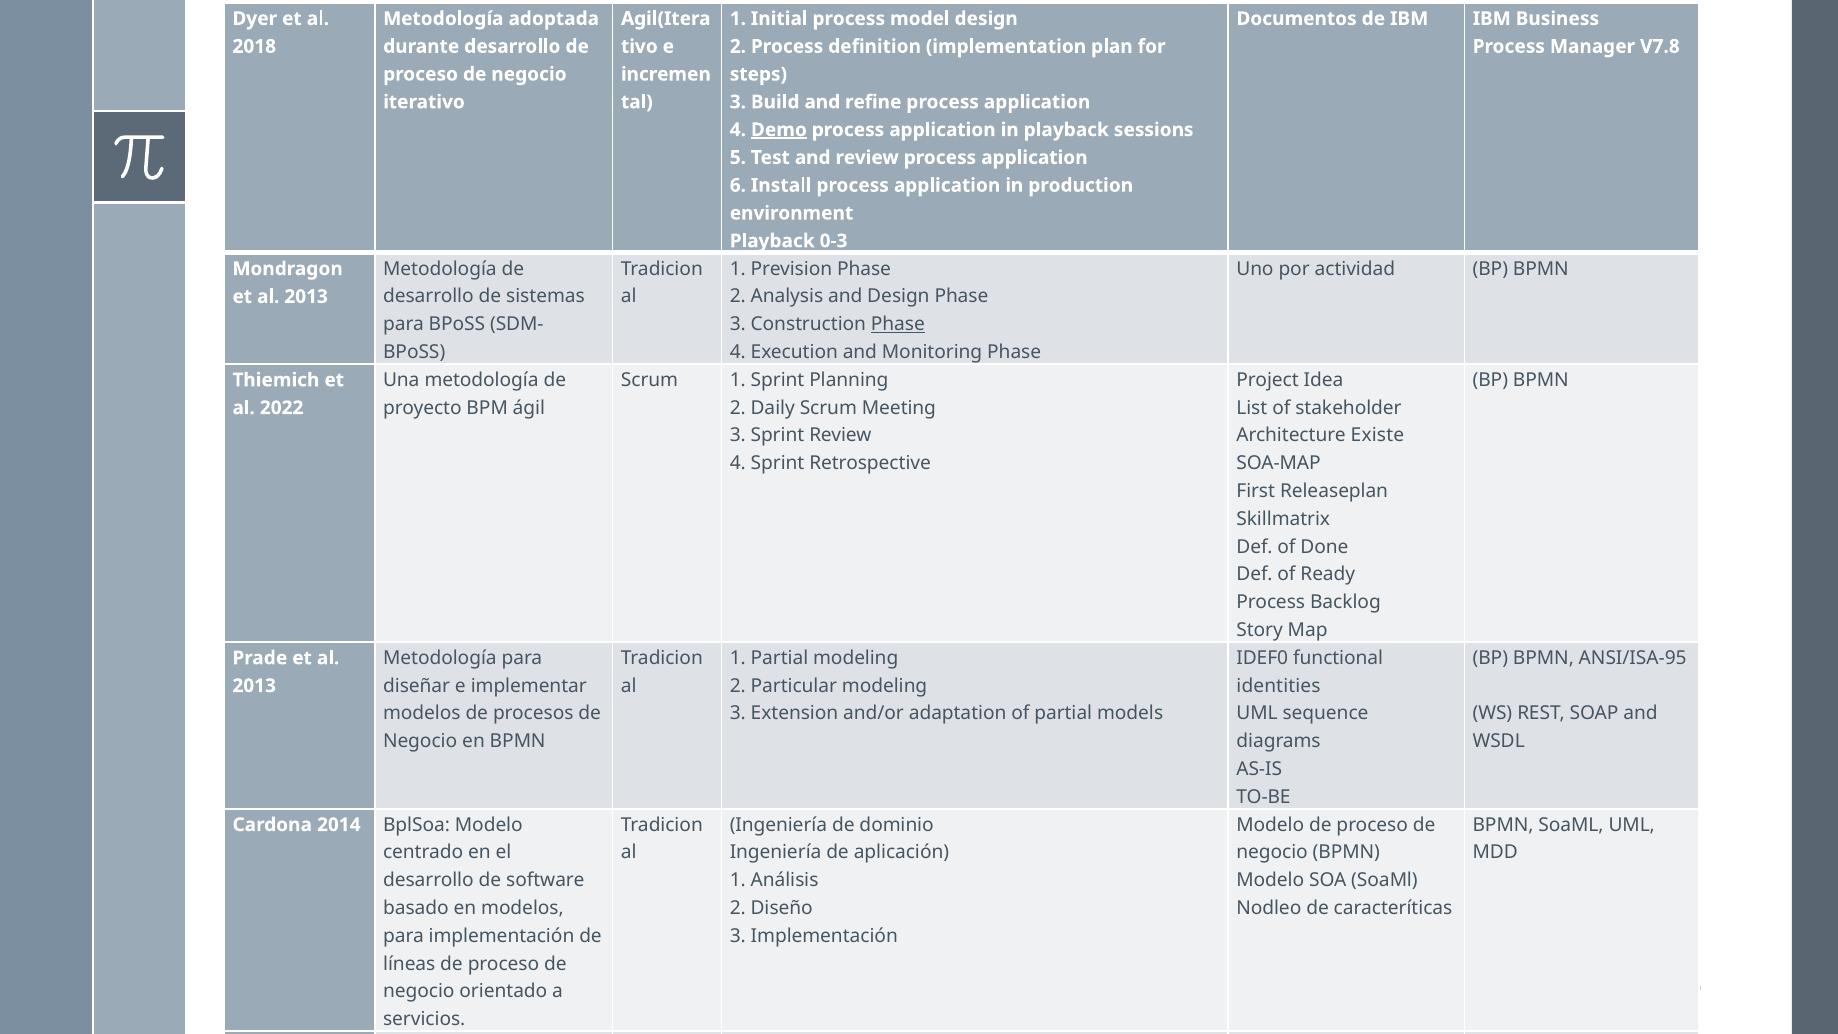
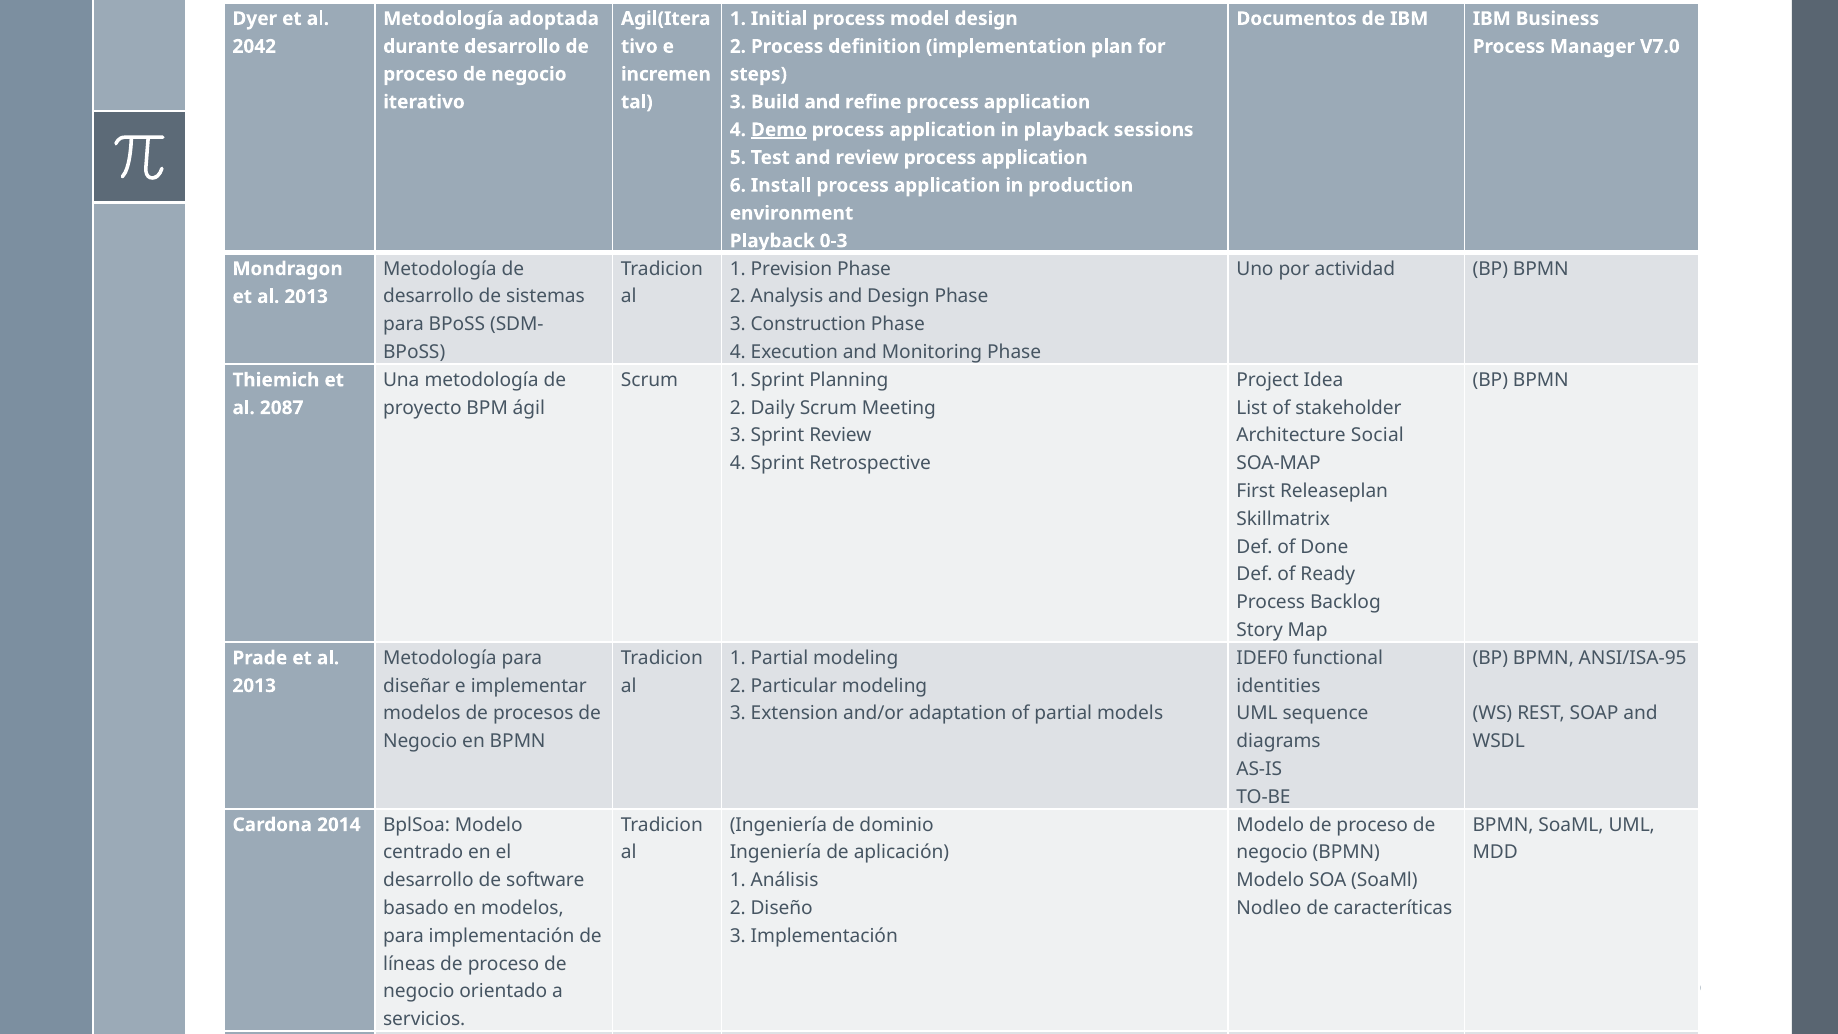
2018: 2018 -> 2042
V7.8: V7.8 -> V7.0
Phase at (898, 324) underline: present -> none
2022: 2022 -> 2087
Existe: Existe -> Social
